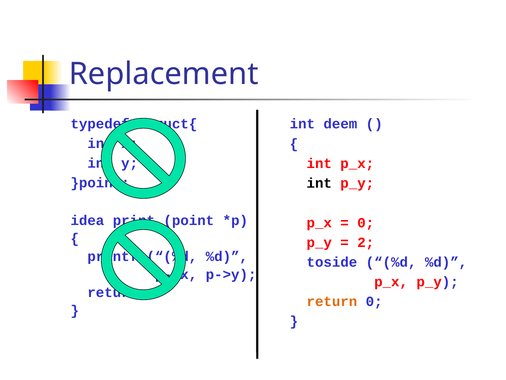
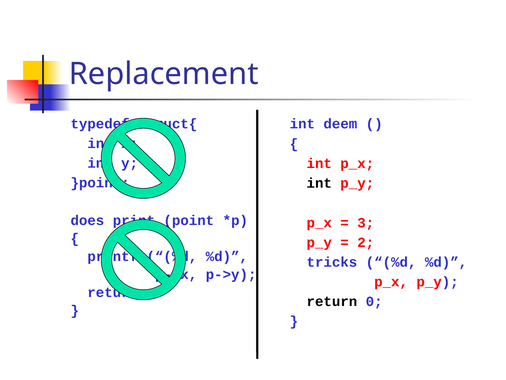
idea: idea -> does
0 at (366, 222): 0 -> 3
toside: toside -> tricks
return at (332, 301) colour: orange -> black
